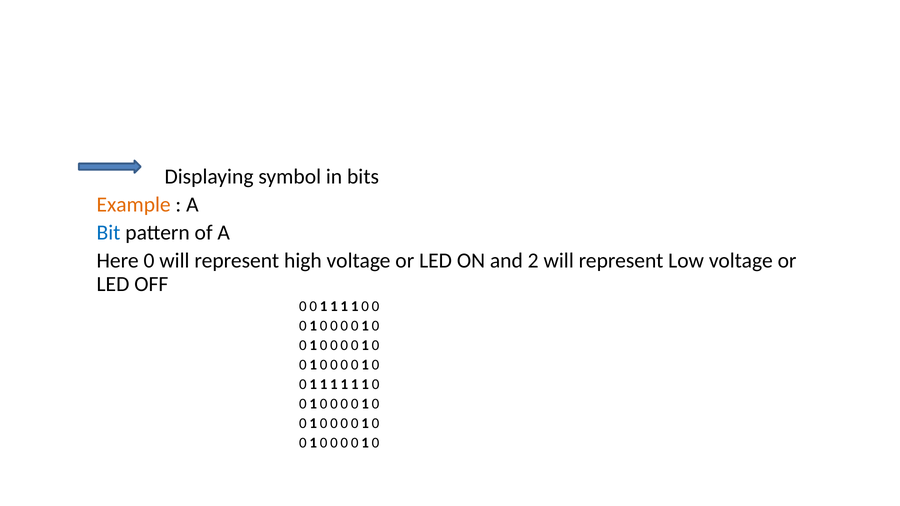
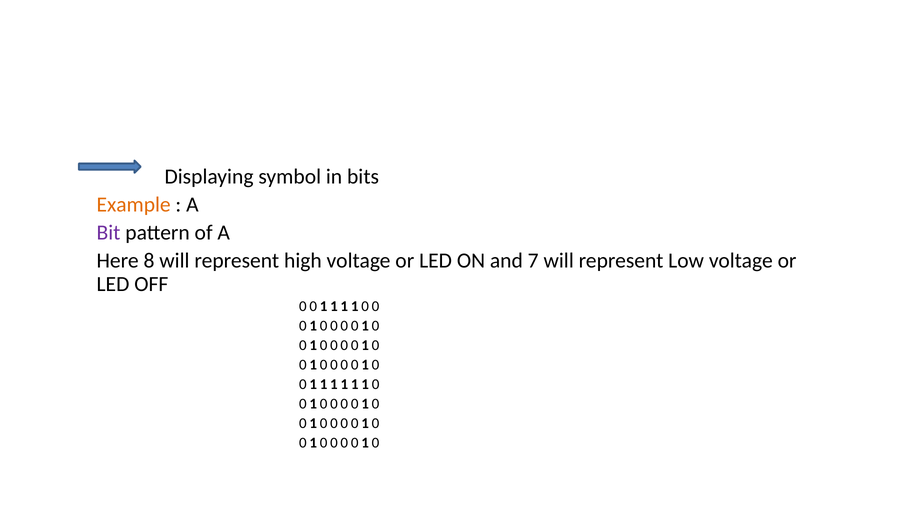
Bit colour: blue -> purple
0: 0 -> 8
2: 2 -> 7
